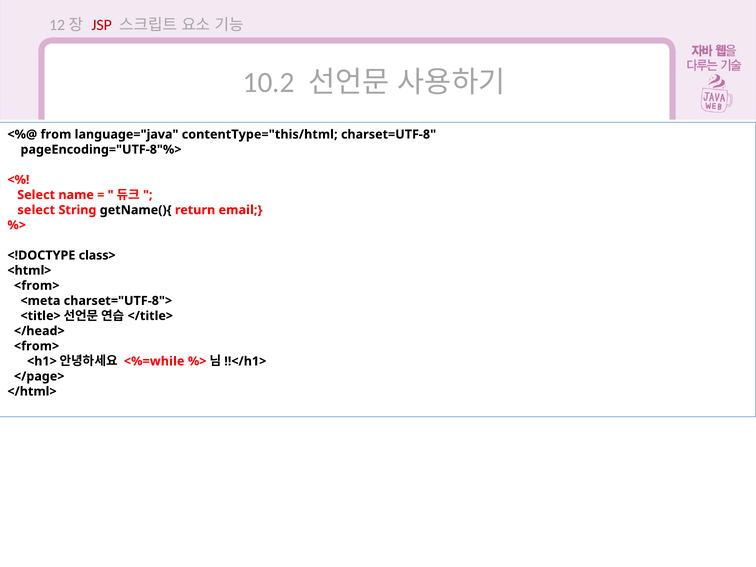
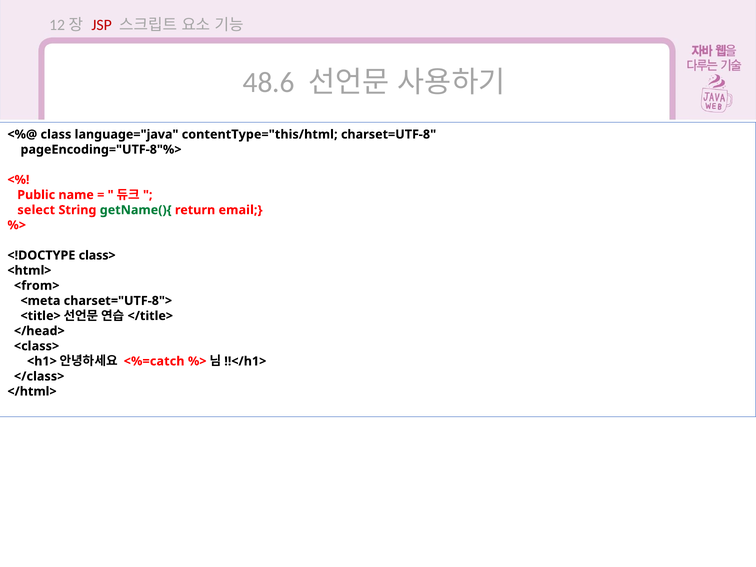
10.2: 10.2 -> 48.6
from: from -> class
Select at (36, 195): Select -> Public
getName(){ colour: black -> green
<from> at (37, 346): <from> -> <class>
<%=while: <%=while -> <%=catch
</page>: </page> -> </class>
